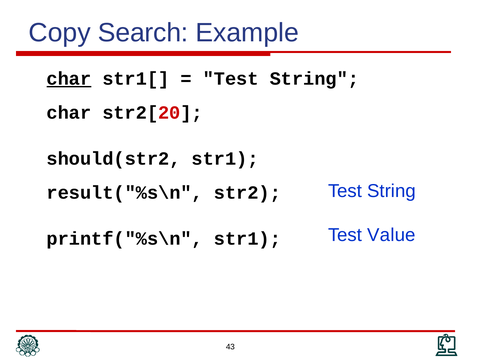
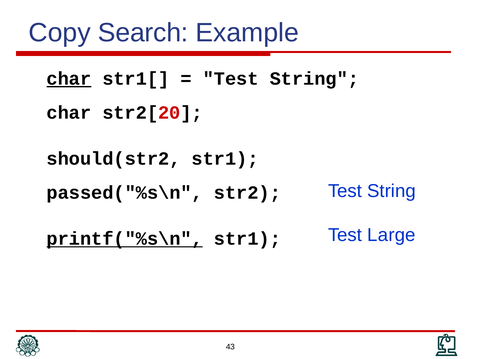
result("%s\n: result("%s\n -> passed("%s\n
Value: Value -> Large
printf("%s\n underline: none -> present
